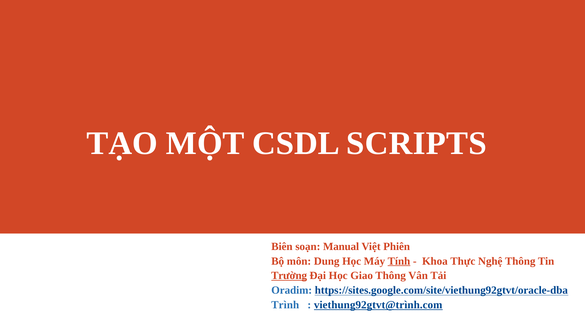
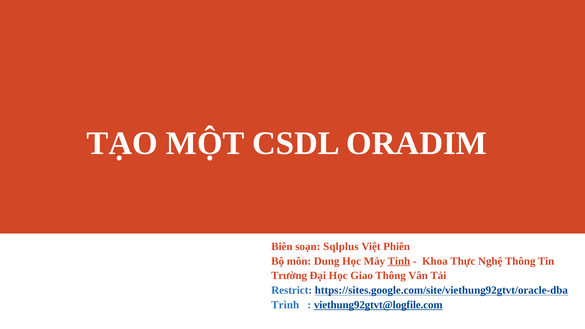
SCRIPTS: SCRIPTS -> ORADIM
Manual: Manual -> Sqlplus
Trường underline: present -> none
Oradim: Oradim -> Restrict
viethung92gtvt@trình.com: viethung92gtvt@trình.com -> viethung92gtvt@logfile.com
